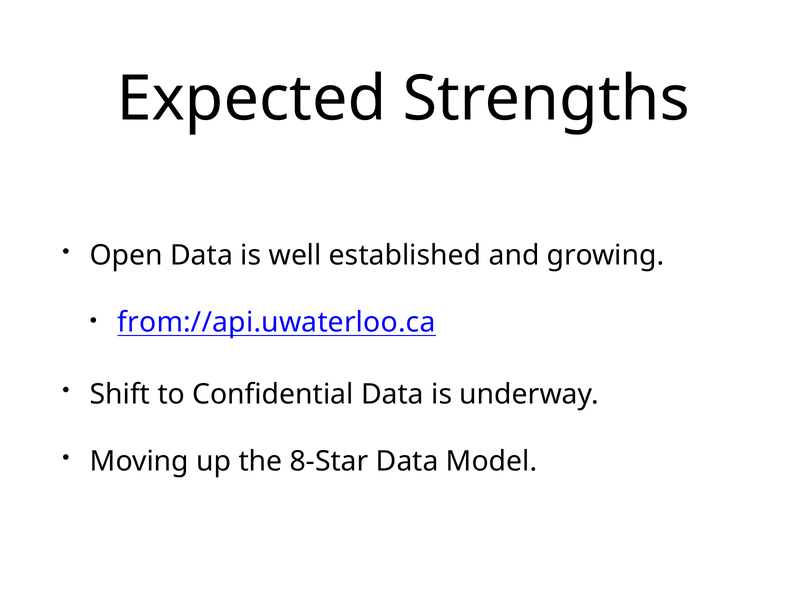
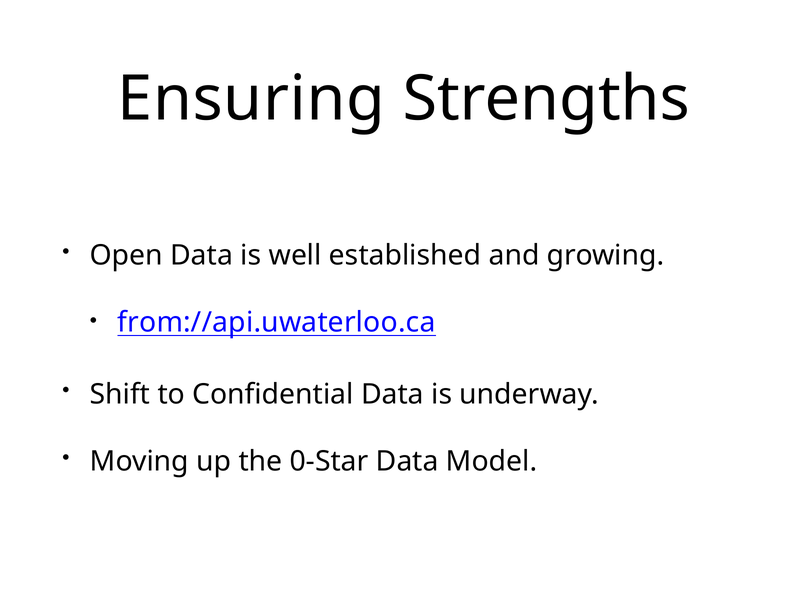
Expected: Expected -> Ensuring
8-Star: 8-Star -> 0-Star
